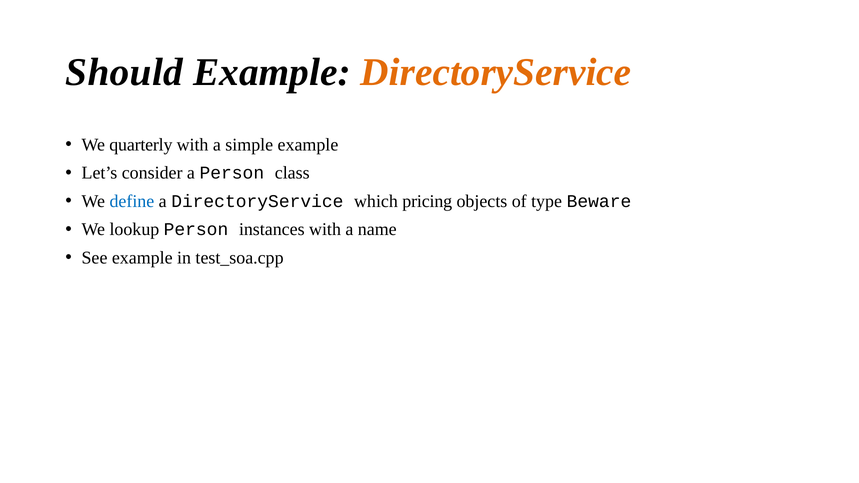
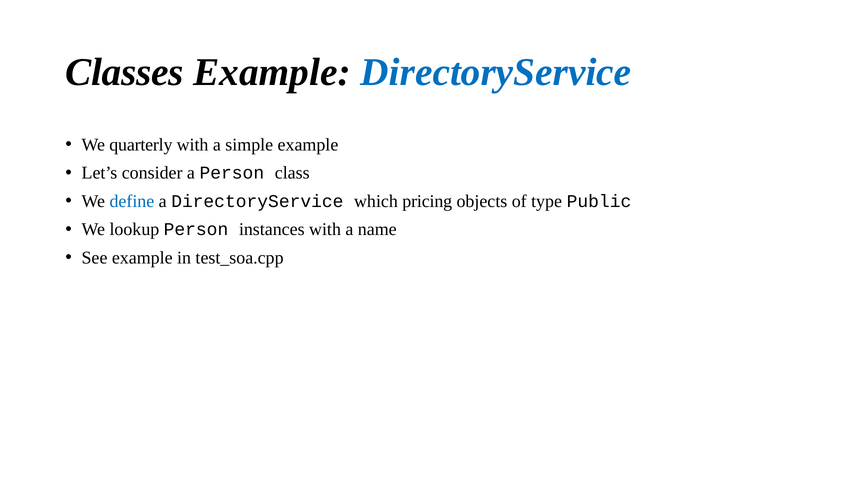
Should: Should -> Classes
DirectoryService at (496, 72) colour: orange -> blue
Beware: Beware -> Public
